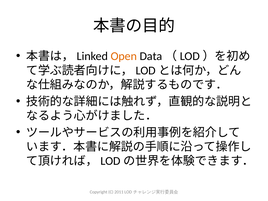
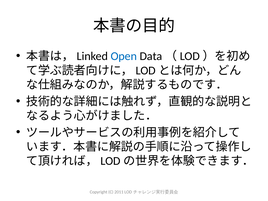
Open colour: orange -> blue
